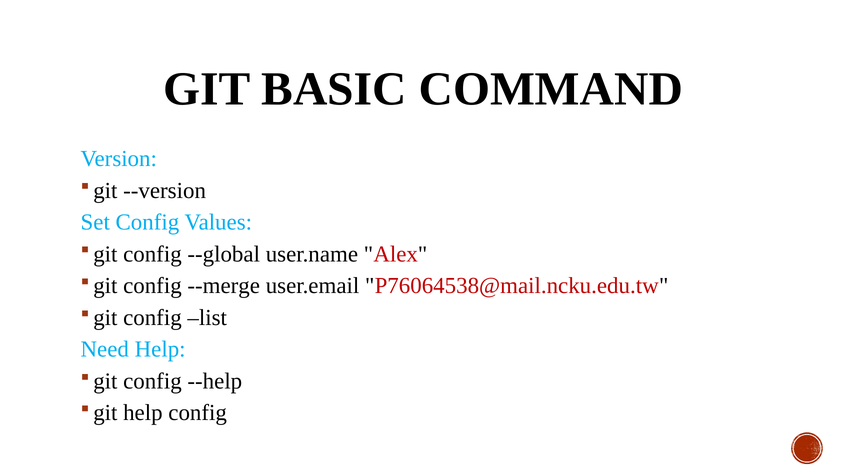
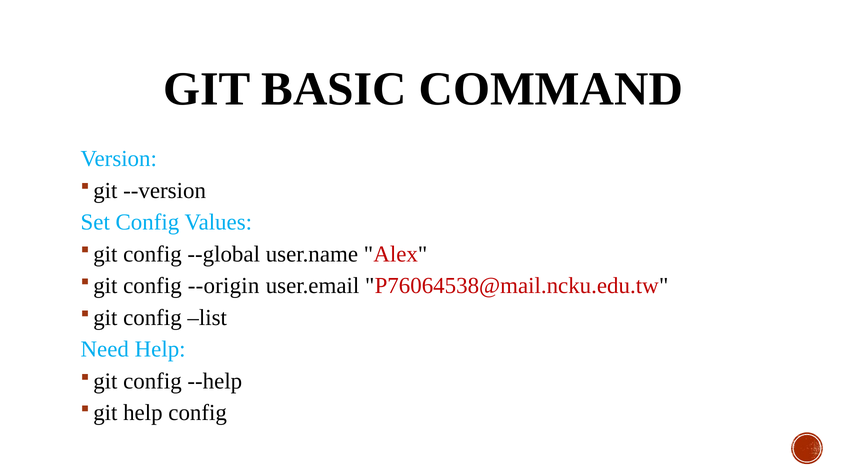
--merge: --merge -> --origin
